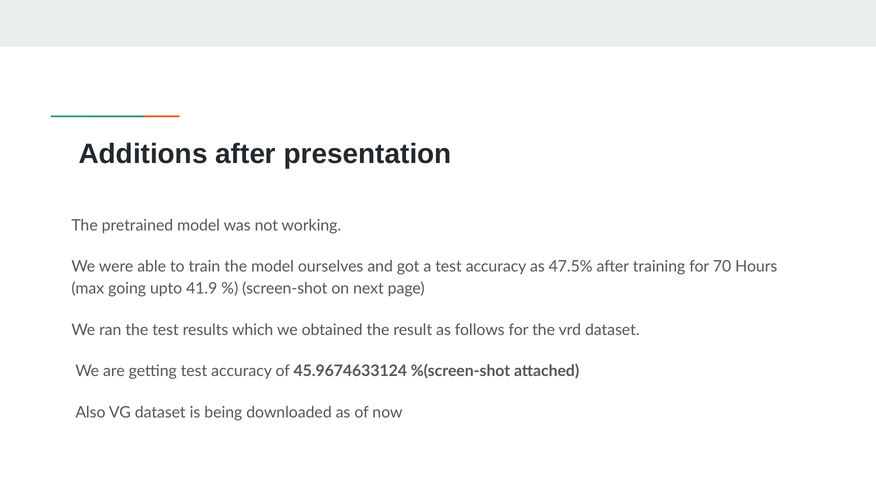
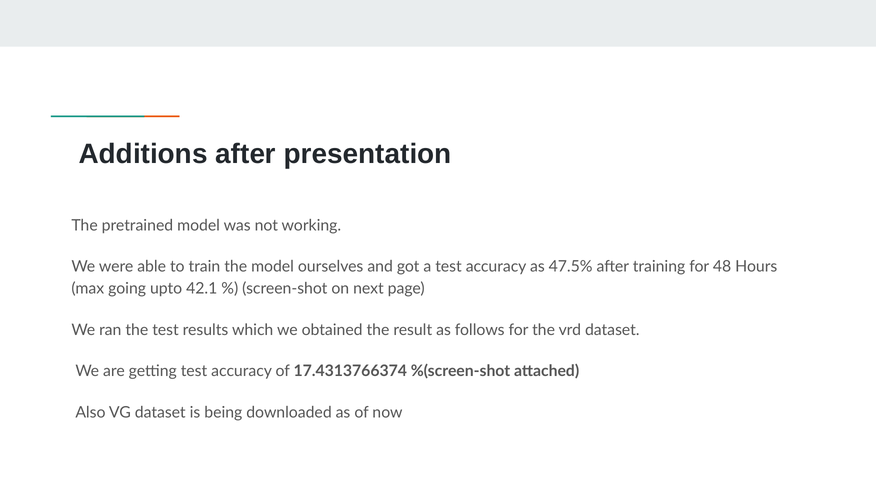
70: 70 -> 48
41.9: 41.9 -> 42.1
45.9674633124: 45.9674633124 -> 17.4313766374
